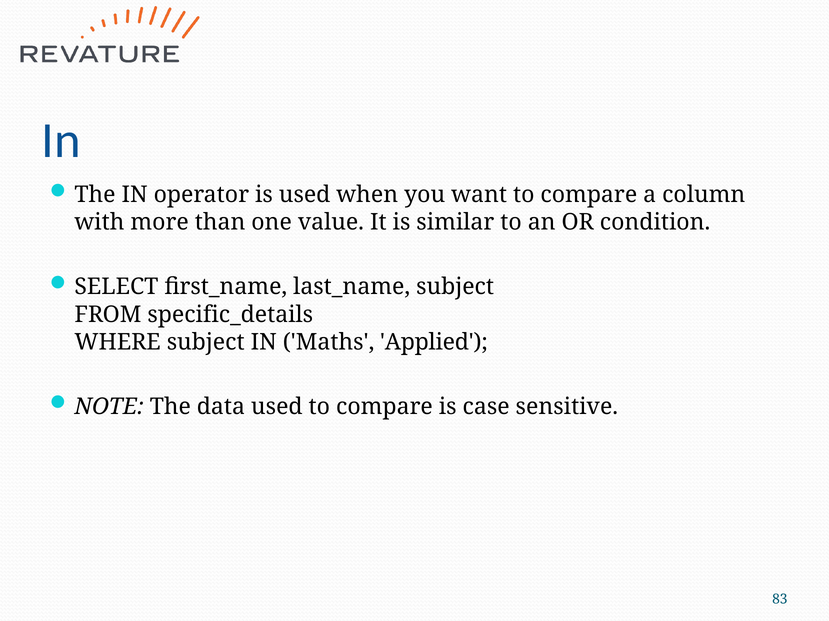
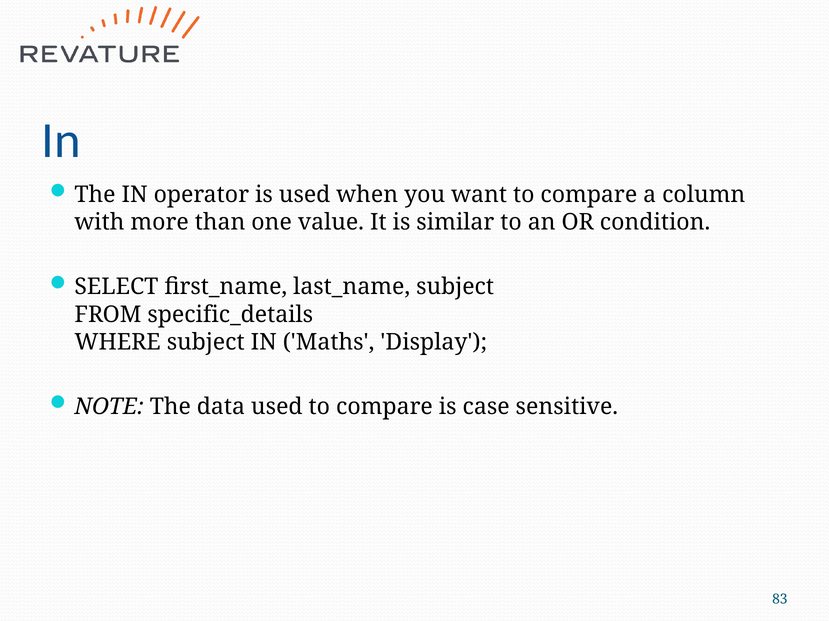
Applied: Applied -> Display
